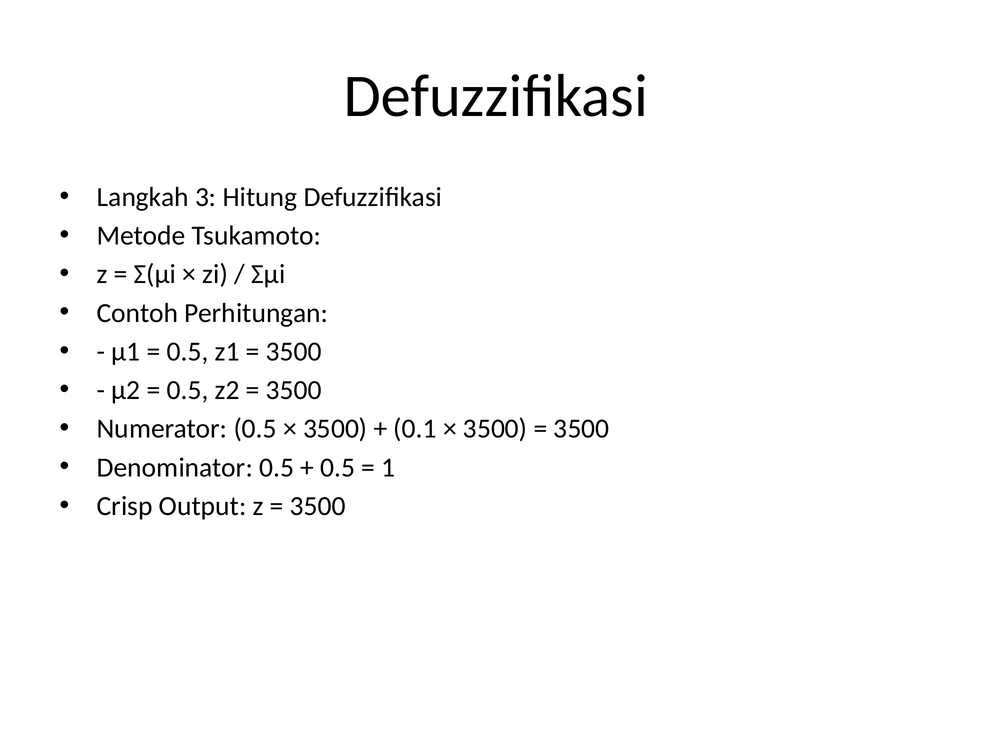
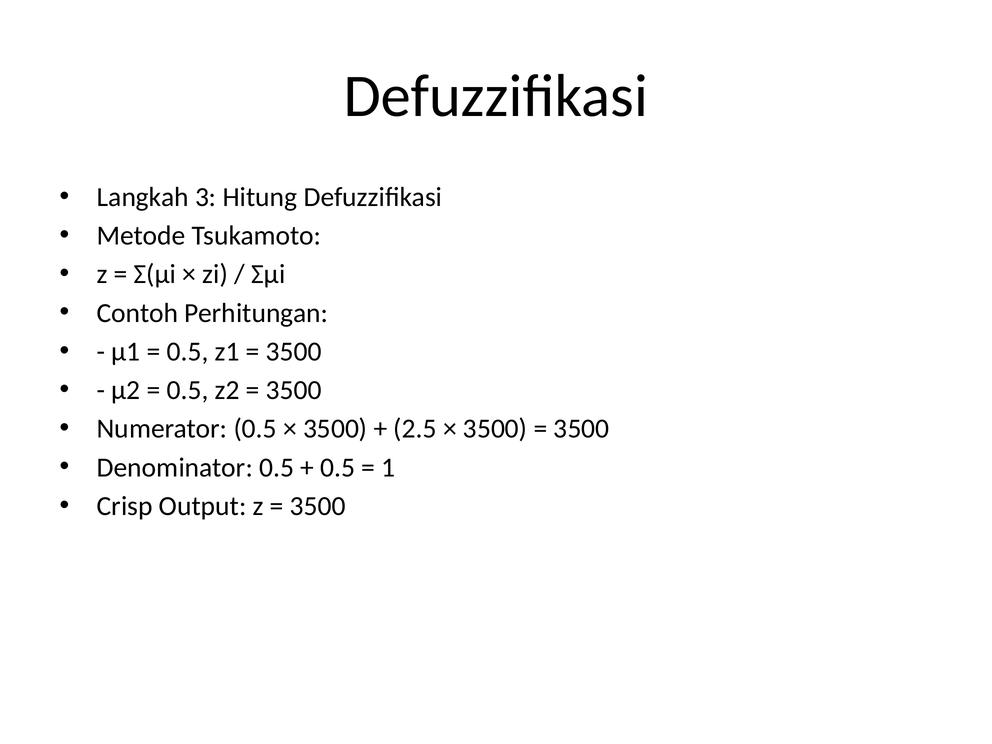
0.1: 0.1 -> 2.5
